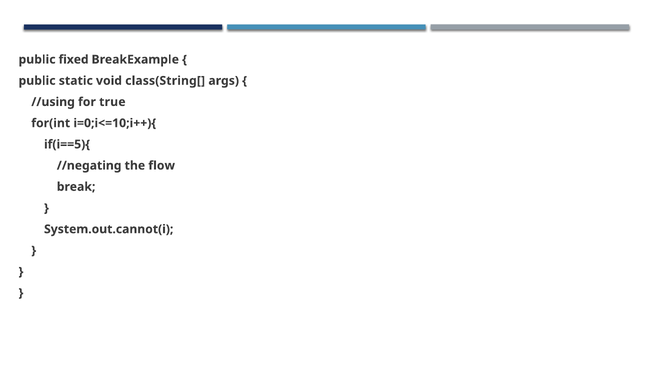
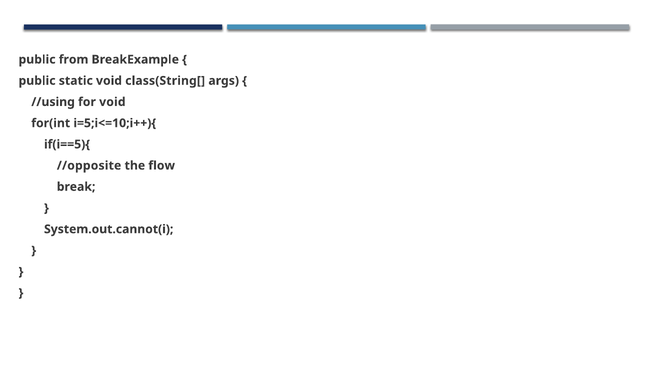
fixed: fixed -> from
for true: true -> void
i=0;i<=10;i++){: i=0;i<=10;i++){ -> i=5;i<=10;i++){
//negating: //negating -> //opposite
